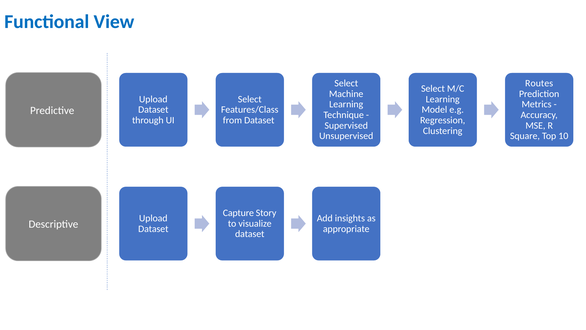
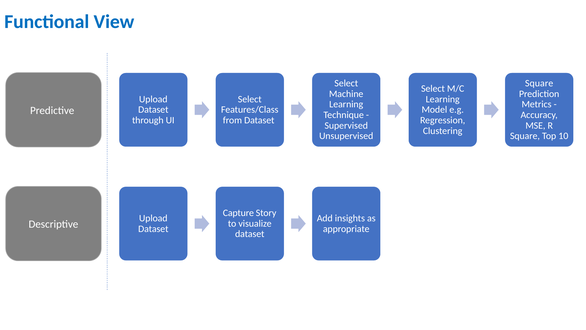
Routes at (539, 83): Routes -> Square
